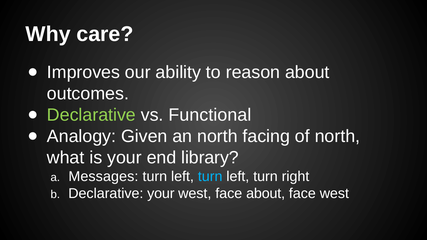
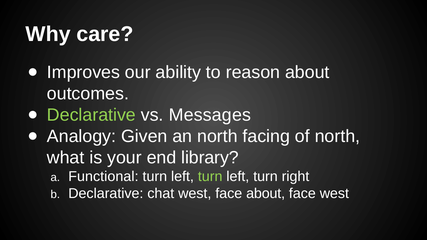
Functional: Functional -> Messages
Messages: Messages -> Functional
turn at (210, 177) colour: light blue -> light green
Declarative your: your -> chat
